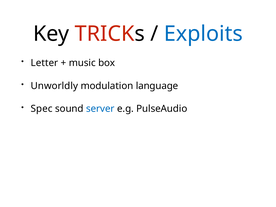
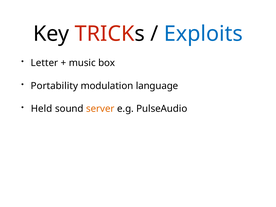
Unworldly: Unworldly -> Portability
Spec: Spec -> Held
server colour: blue -> orange
